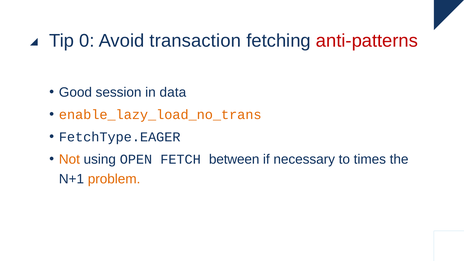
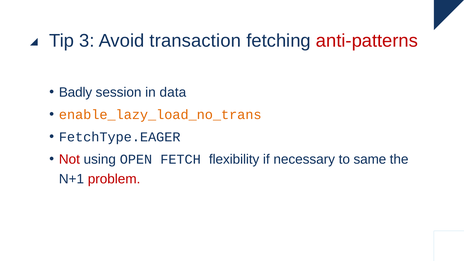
0: 0 -> 3
Good: Good -> Badly
Not colour: orange -> red
between: between -> flexibility
times: times -> same
problem colour: orange -> red
